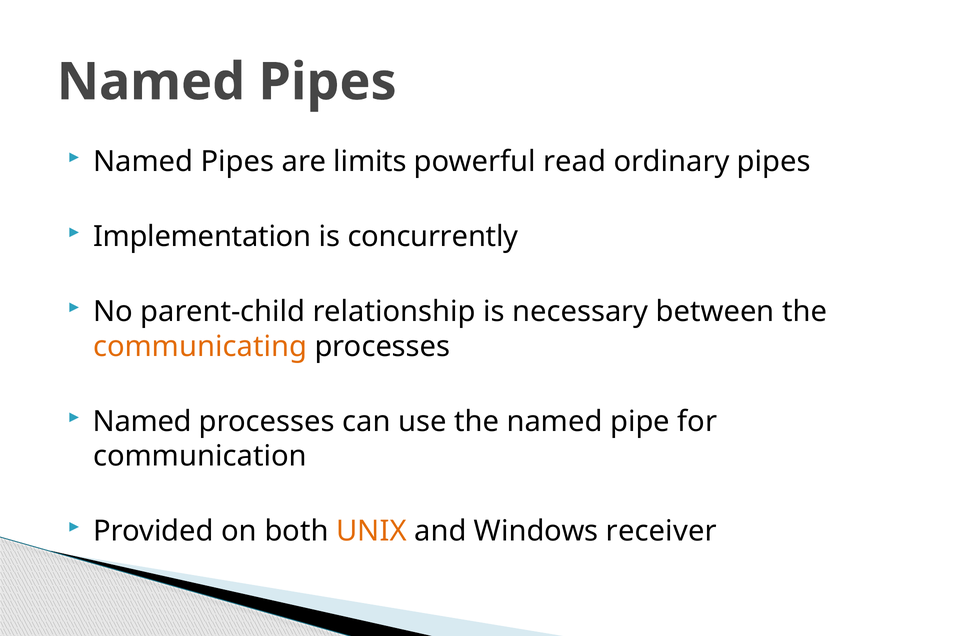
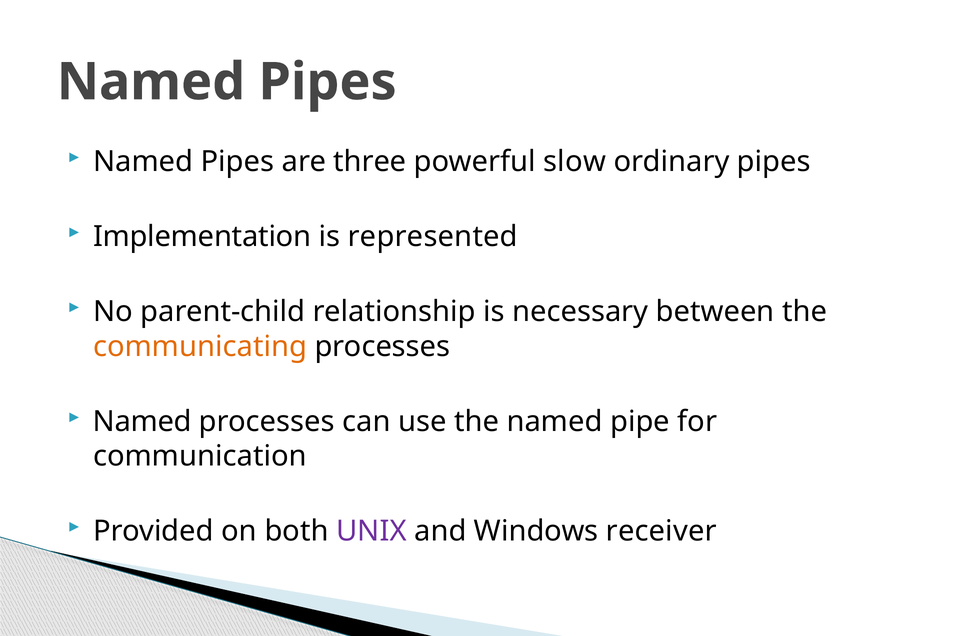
limits: limits -> three
read: read -> slow
concurrently: concurrently -> represented
UNIX colour: orange -> purple
